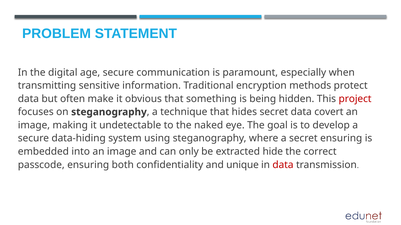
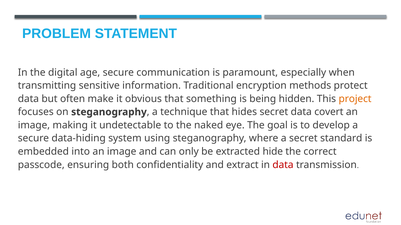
project colour: red -> orange
secret ensuring: ensuring -> standard
unique: unique -> extract
